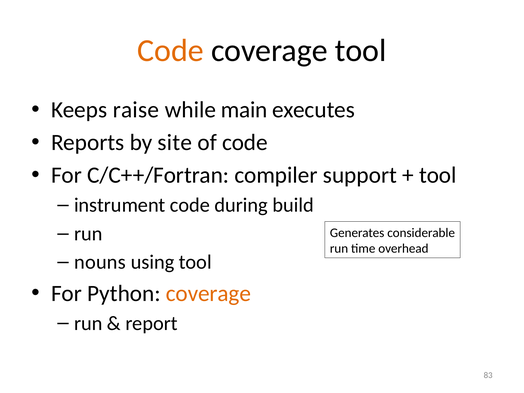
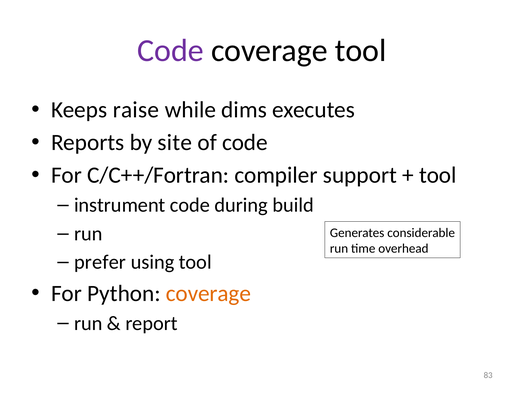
Code at (171, 51) colour: orange -> purple
main: main -> dims
nouns: nouns -> prefer
